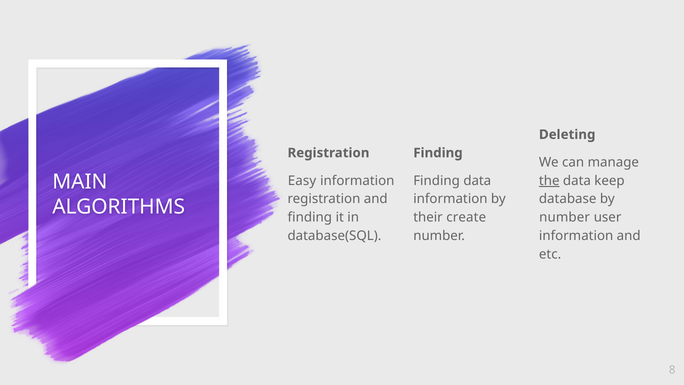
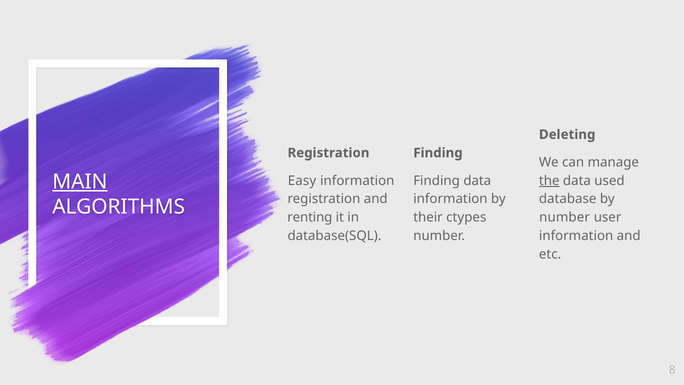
MAIN underline: none -> present
keep: keep -> used
finding at (310, 217): finding -> renting
create: create -> ctypes
